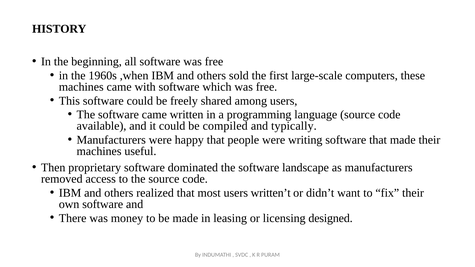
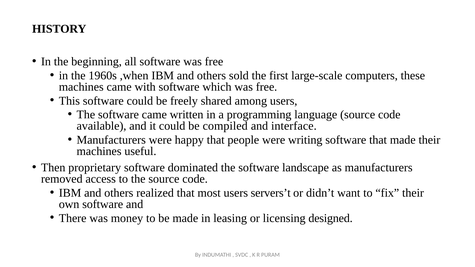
typically: typically -> interface
written’t: written’t -> servers’t
